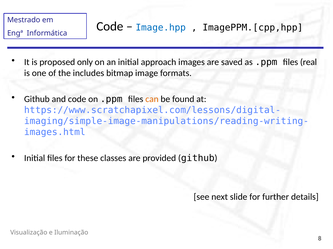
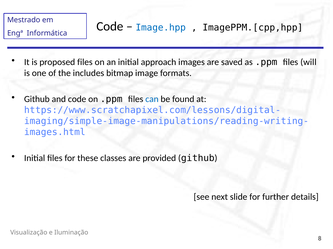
proposed only: only -> files
real: real -> will
can colour: orange -> blue
